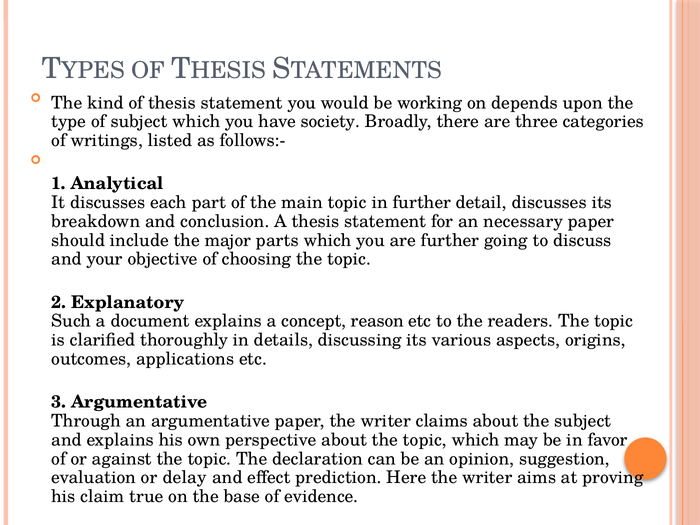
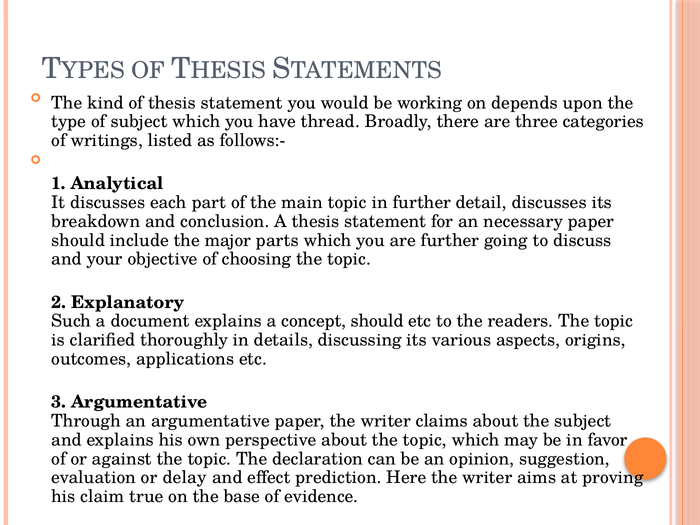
society: society -> thread
concept reason: reason -> should
